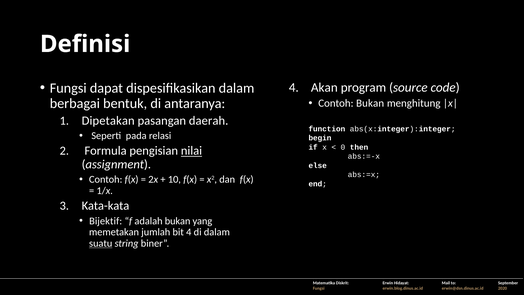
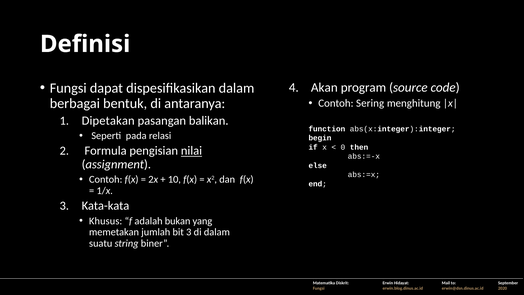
Contoh Bukan: Bukan -> Sering
daerah: daerah -> balikan
Bijektif: Bijektif -> Khusus
bit 4: 4 -> 3
suatu underline: present -> none
